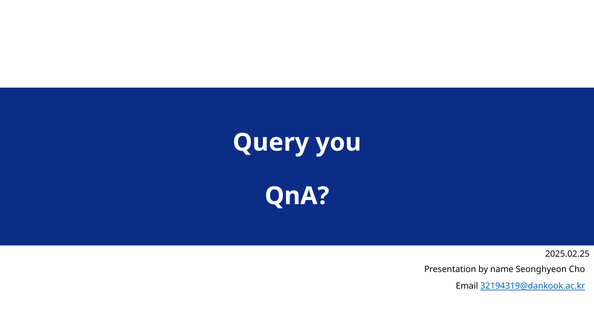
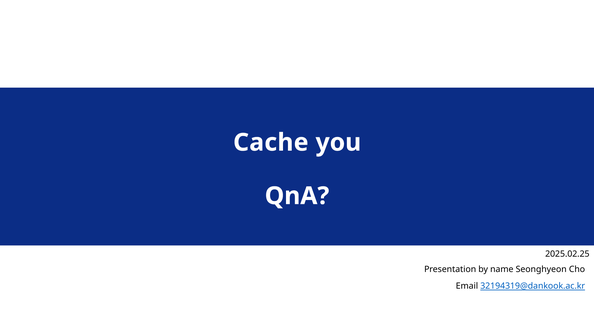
Query: Query -> Cache
